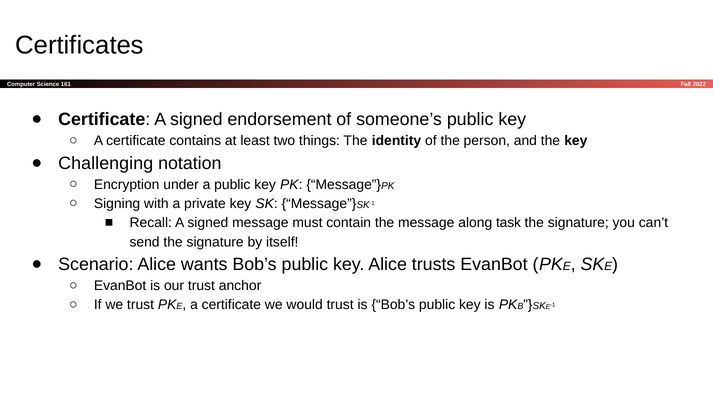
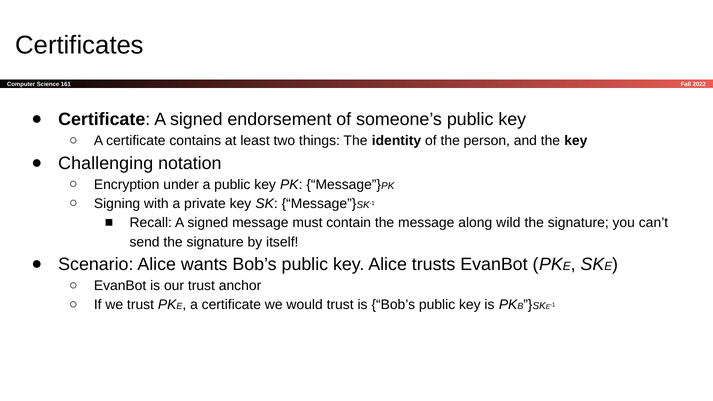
task: task -> wild
